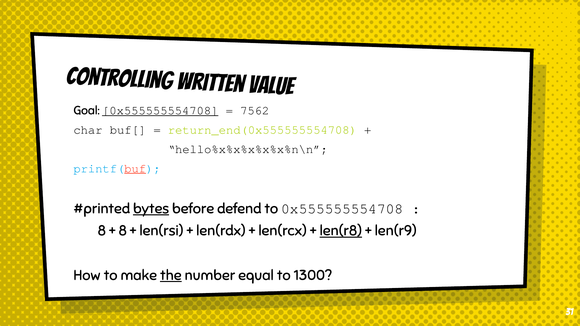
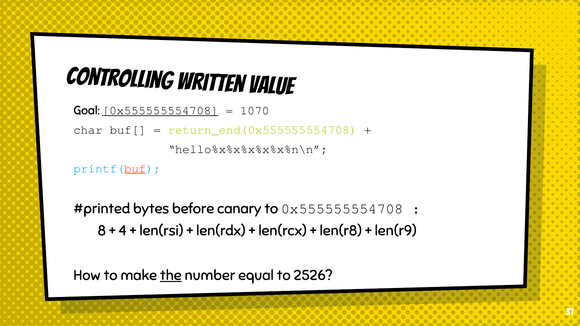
7562: 7562 -> 1070
bytes underline: present -> none
defend: defend -> canary
8 at (123, 231): 8 -> 4
len(r8 underline: present -> none
1300: 1300 -> 2526
